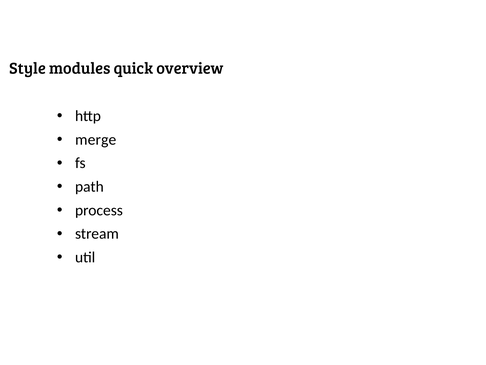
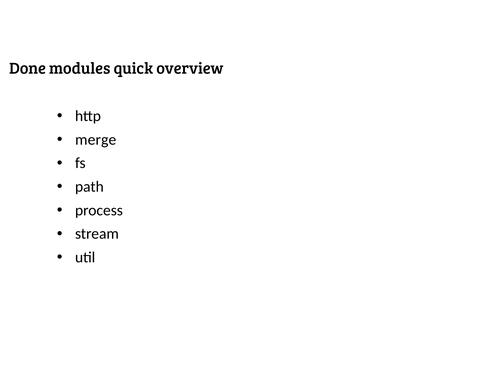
Style: Style -> Done
